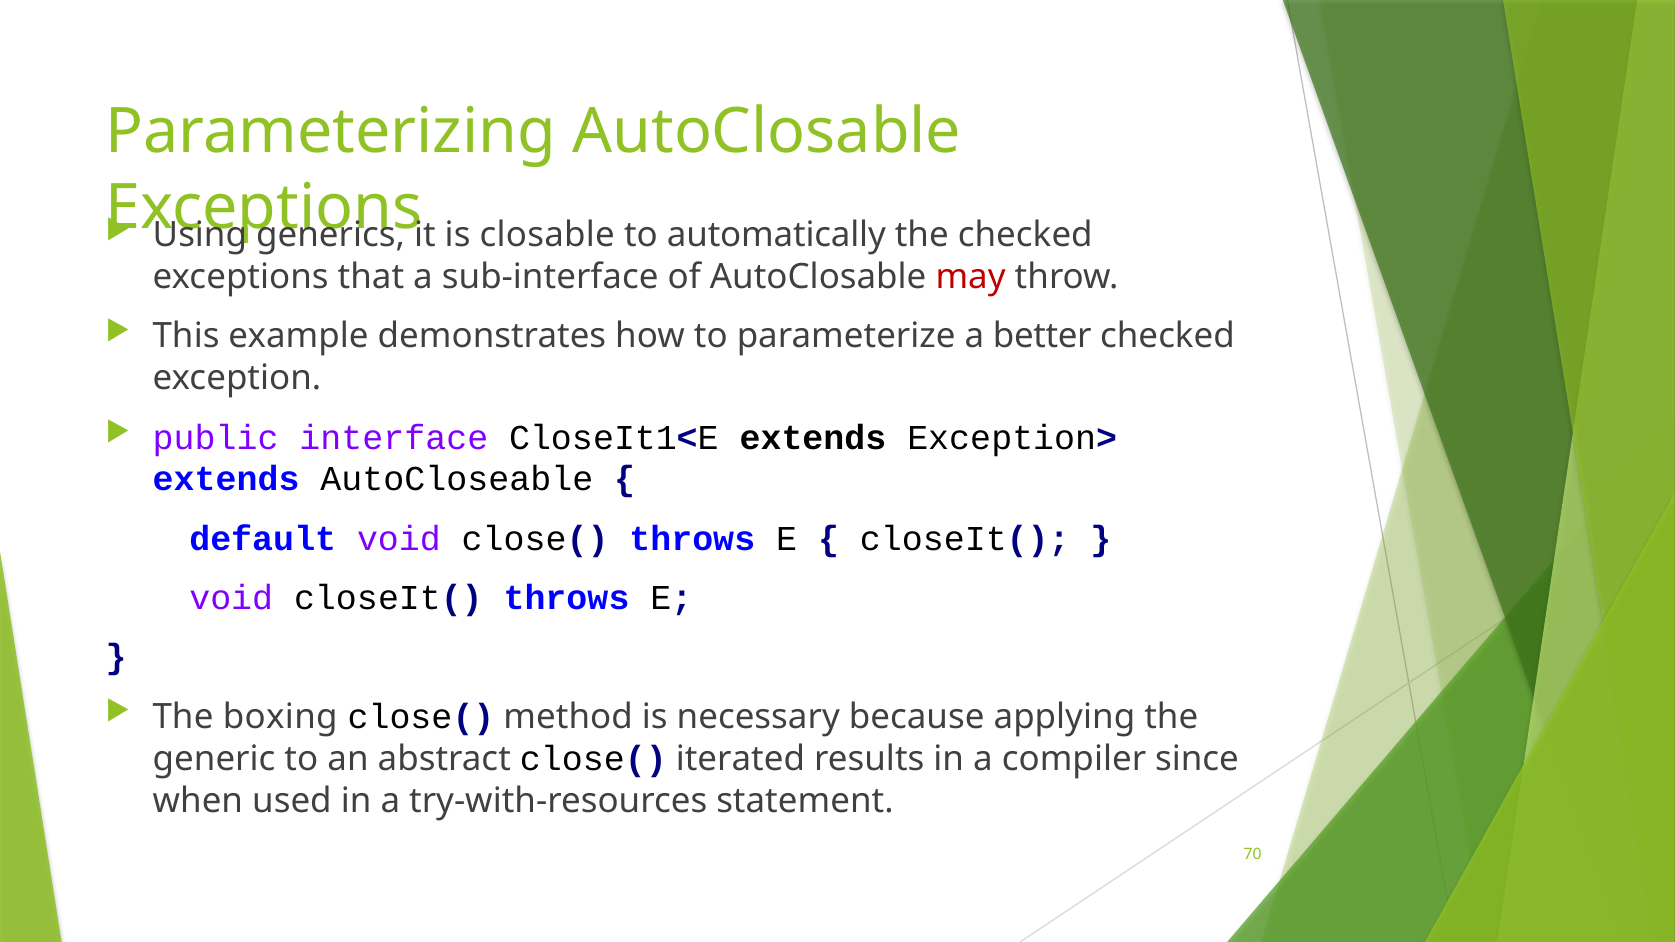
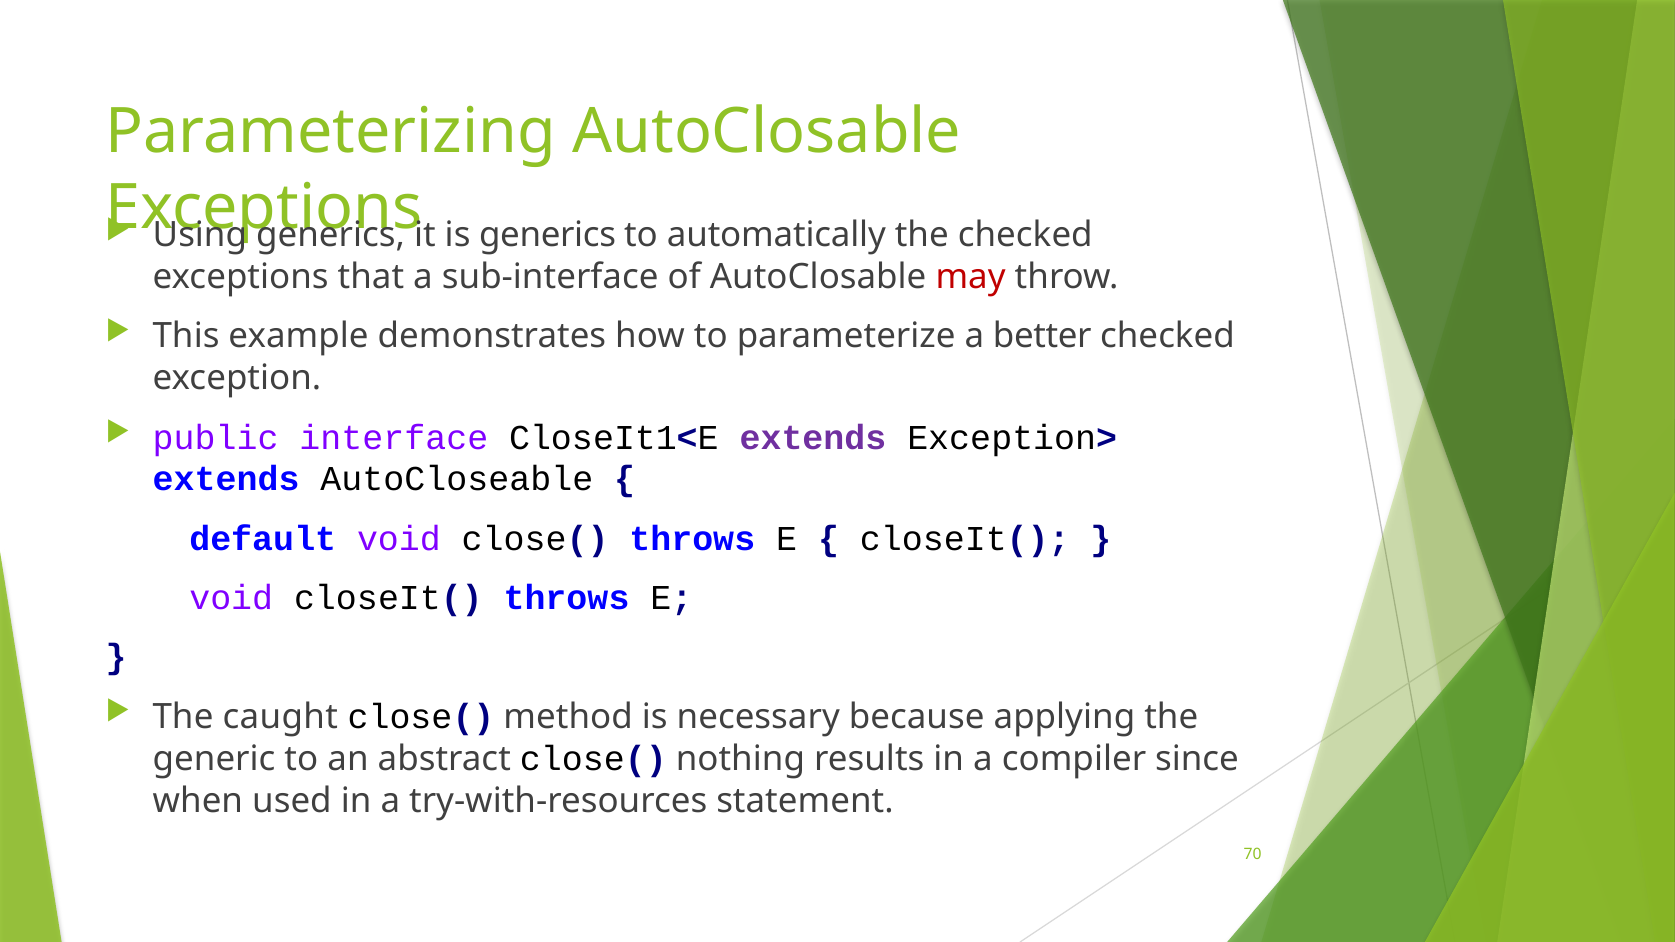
is closable: closable -> generics
extends at (813, 438) colour: black -> purple
boxing: boxing -> caught
iterated: iterated -> nothing
